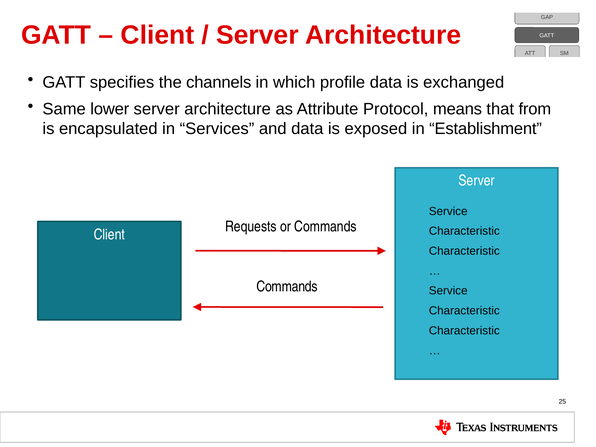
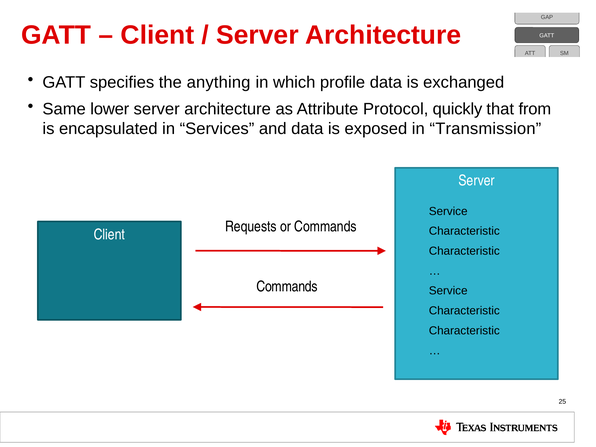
channels: channels -> anything
means: means -> quickly
Establishment: Establishment -> Transmission
